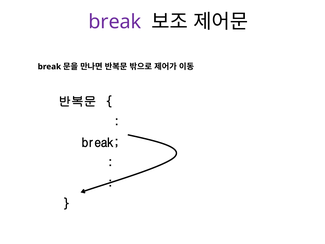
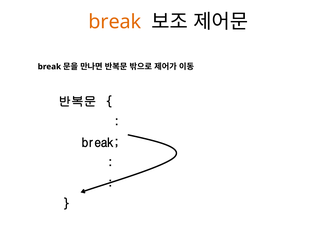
break at (115, 22) colour: purple -> orange
